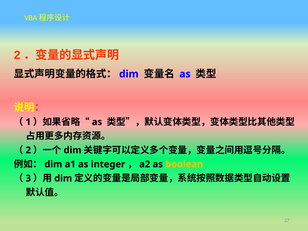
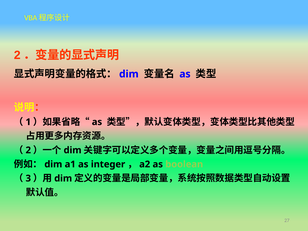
boolean colour: yellow -> light green
